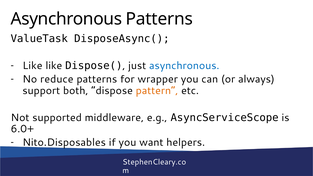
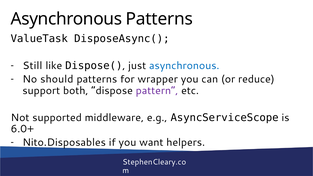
Like at (32, 66): Like -> Still
reduce: reduce -> should
always: always -> reduce
pattern colour: orange -> purple
